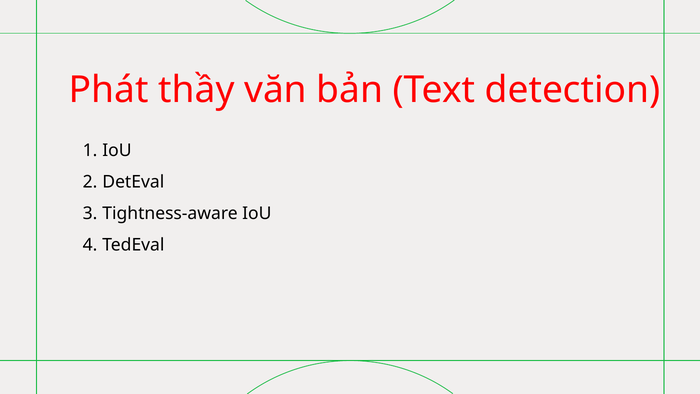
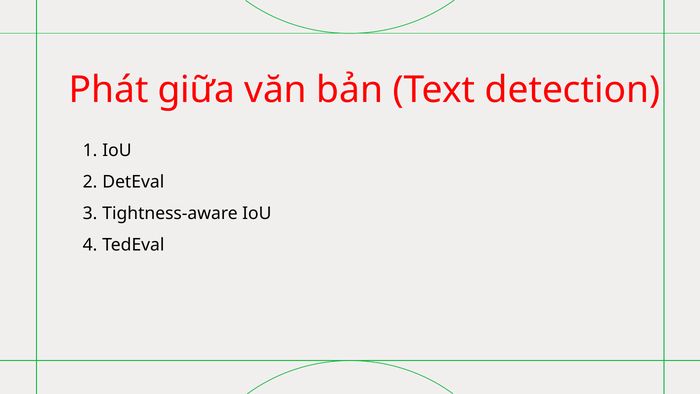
thầy: thầy -> giữa
